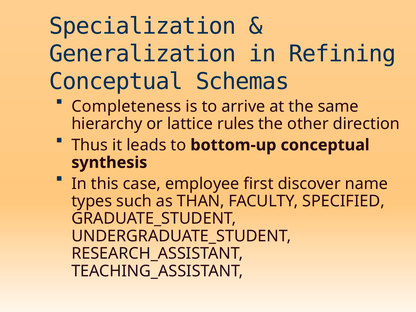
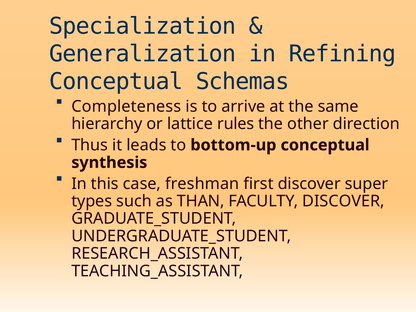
employee: employee -> freshman
name: name -> super
FACULTY SPECIFIED: SPECIFIED -> DISCOVER
